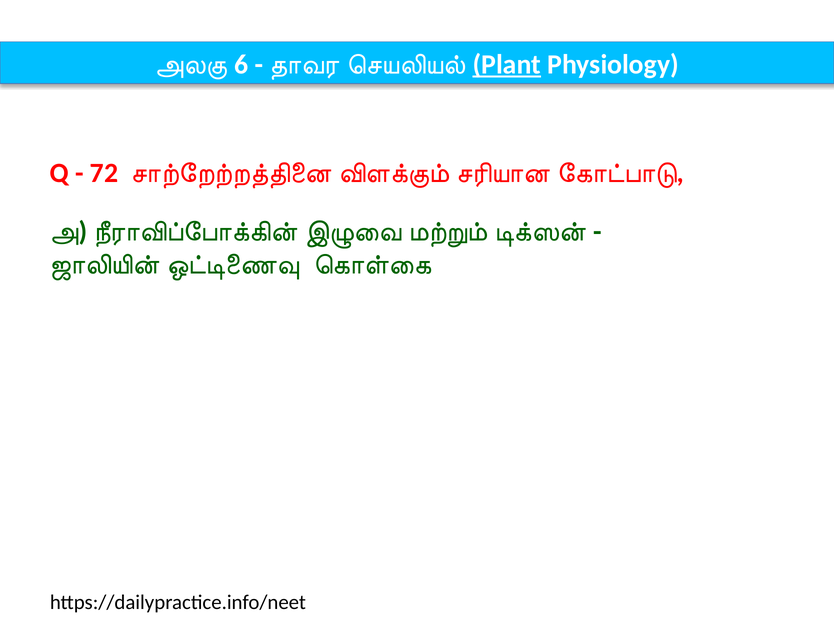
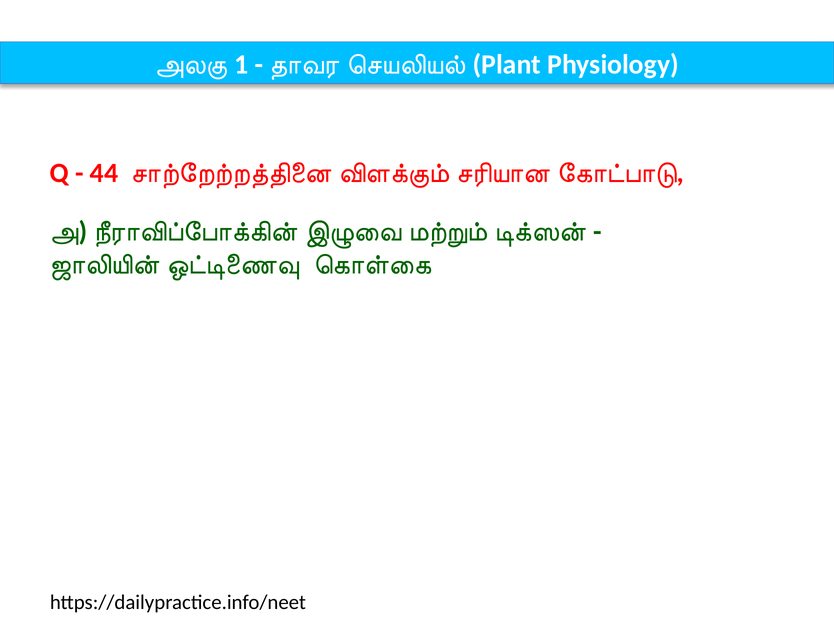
6: 6 -> 1
Plant underline: present -> none
72: 72 -> 44
